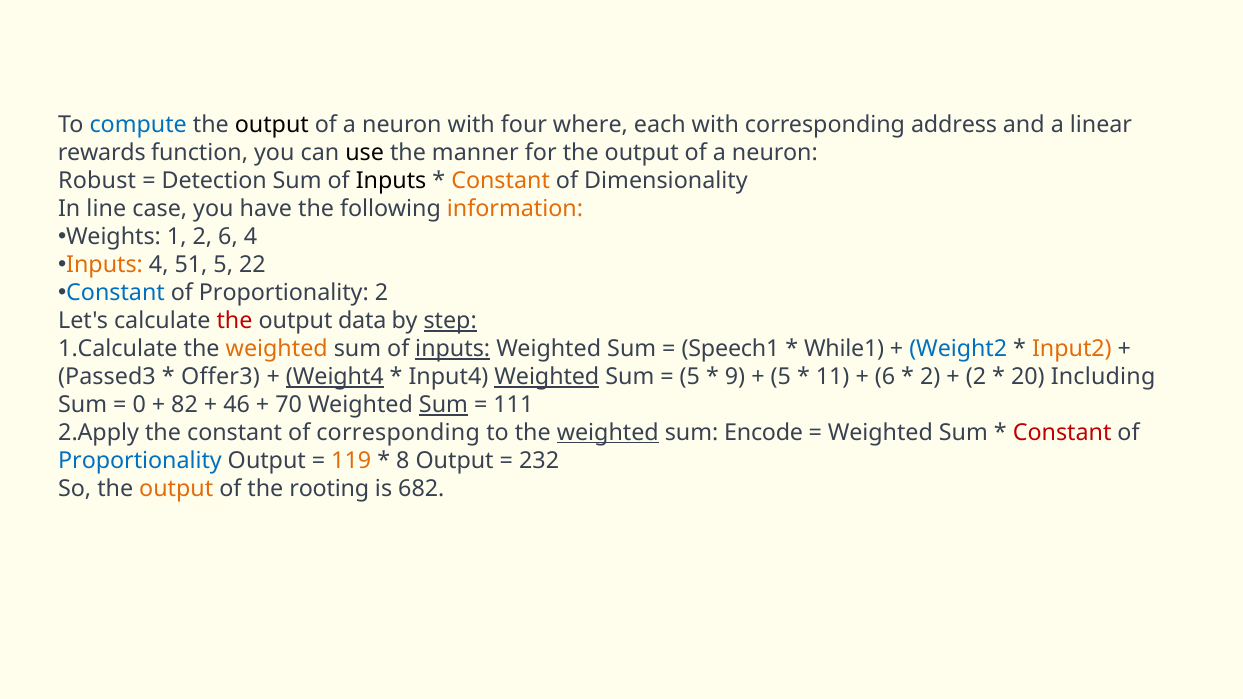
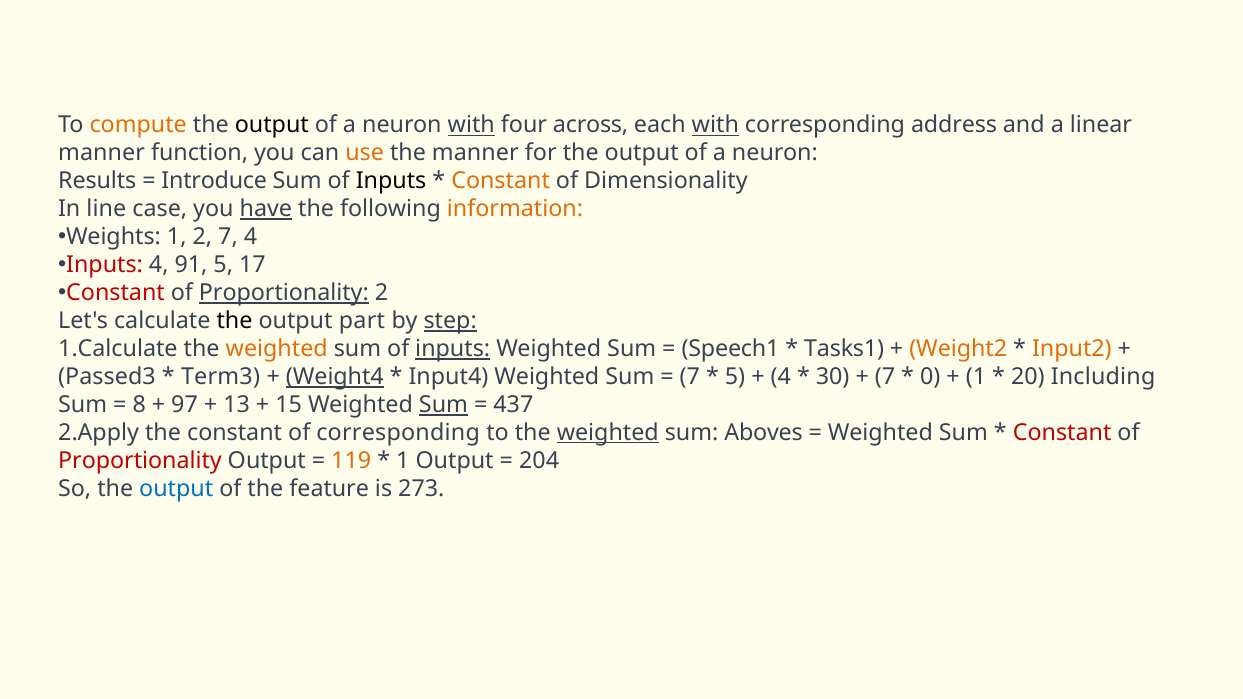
compute colour: blue -> orange
with at (471, 125) underline: none -> present
where: where -> across
with at (715, 125) underline: none -> present
rewards at (102, 153): rewards -> manner
use colour: black -> orange
Robust: Robust -> Results
Detection: Detection -> Introduce
have underline: none -> present
2 6: 6 -> 7
Inputs at (105, 265) colour: orange -> red
51: 51 -> 91
22: 22 -> 17
Constant at (116, 293) colour: blue -> red
Proportionality at (284, 293) underline: none -> present
the at (235, 321) colour: red -> black
data: data -> part
While1: While1 -> Tasks1
Weight2 colour: blue -> orange
Offer3: Offer3 -> Term3
Weighted at (547, 377) underline: present -> none
5 at (690, 377): 5 -> 7
9 at (735, 377): 9 -> 5
5 at (781, 377): 5 -> 4
11: 11 -> 30
6 at (885, 377): 6 -> 7
2 at (930, 377): 2 -> 0
2 at (976, 377): 2 -> 1
0: 0 -> 8
82: 82 -> 97
46: 46 -> 13
70: 70 -> 15
111: 111 -> 437
Encode: Encode -> Aboves
Proportionality at (140, 461) colour: blue -> red
8 at (403, 461): 8 -> 1
232: 232 -> 204
output at (176, 489) colour: orange -> blue
rooting: rooting -> feature
682: 682 -> 273
